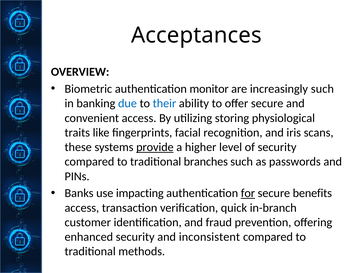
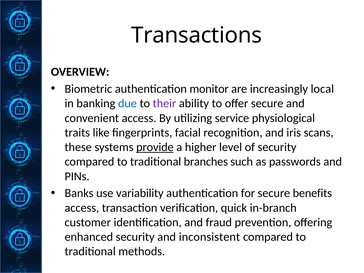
Acceptances: Acceptances -> Transactions
increasingly such: such -> local
their colour: blue -> purple
storing: storing -> service
impacting: impacting -> variability
for underline: present -> none
